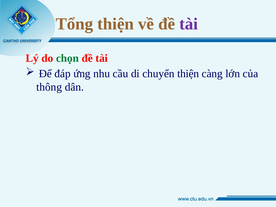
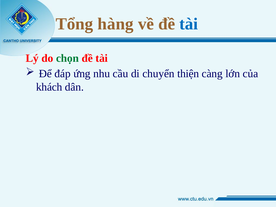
Tổng thiện: thiện -> hàng
tài at (189, 24) colour: purple -> blue
thông: thông -> khách
